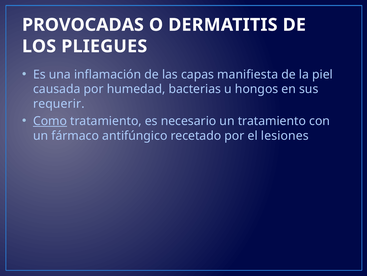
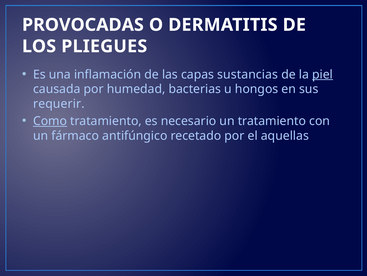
manifiesta: manifiesta -> sustancias
piel underline: none -> present
lesiones: lesiones -> aquellas
